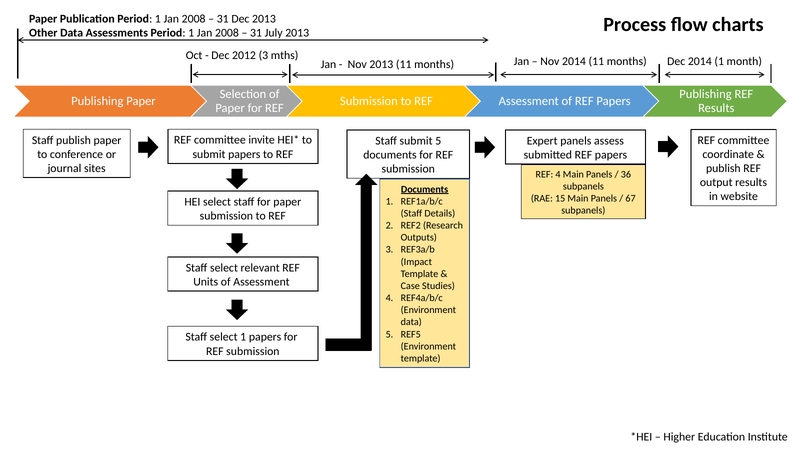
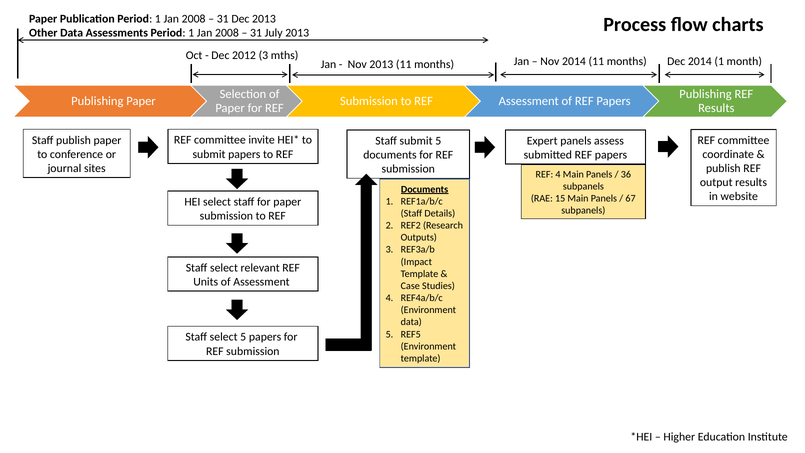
select 1: 1 -> 5
